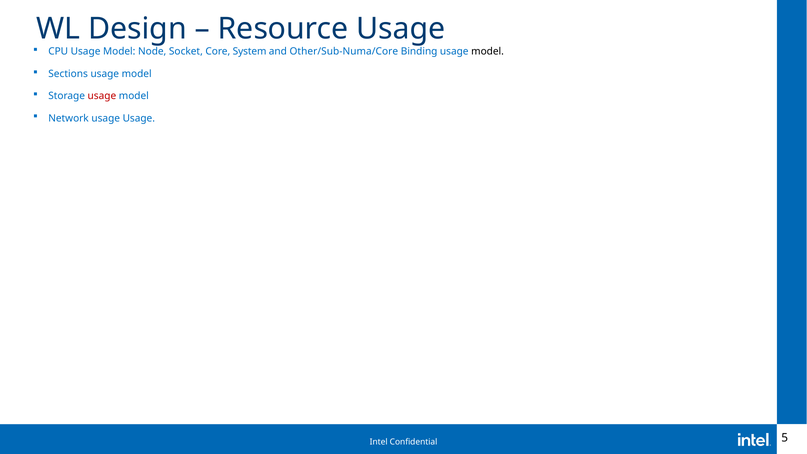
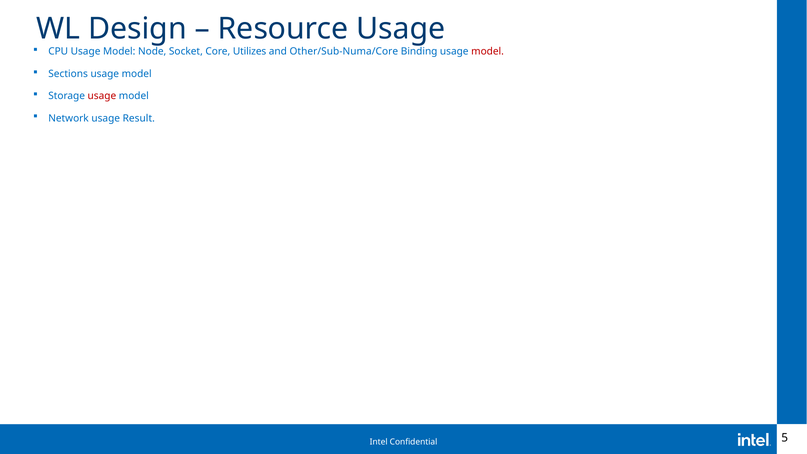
System: System -> Utilizes
model at (488, 52) colour: black -> red
usage Usage: Usage -> Result
